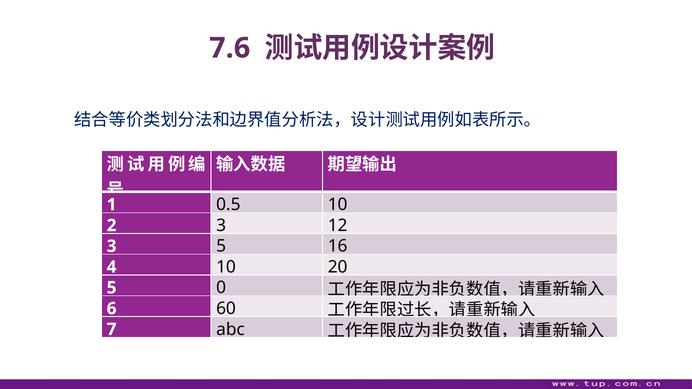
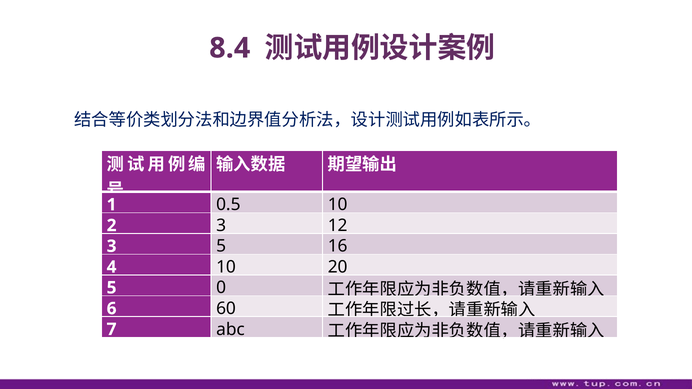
7.6: 7.6 -> 8.4
